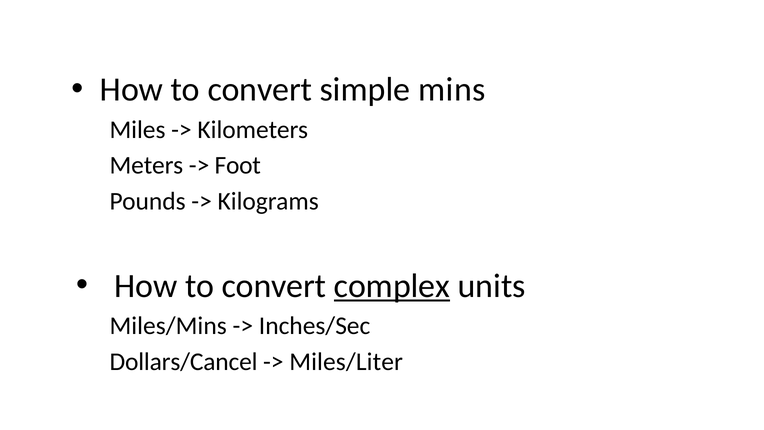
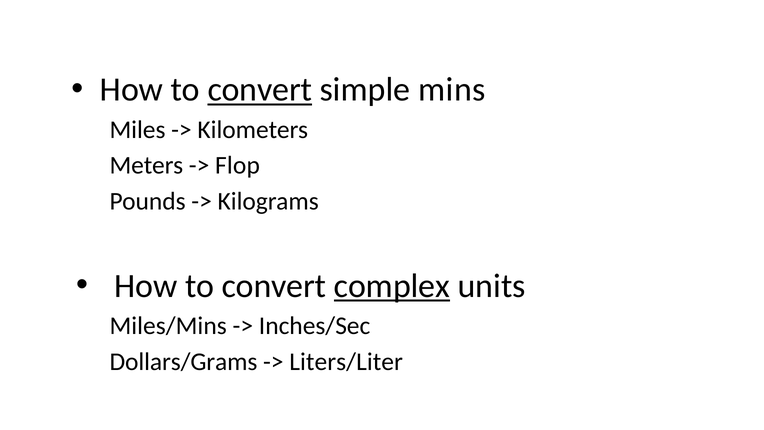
convert at (260, 90) underline: none -> present
Foot: Foot -> Flop
Dollars/Cancel: Dollars/Cancel -> Dollars/Grams
Miles/Liter: Miles/Liter -> Liters/Liter
